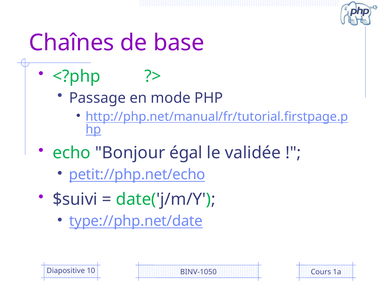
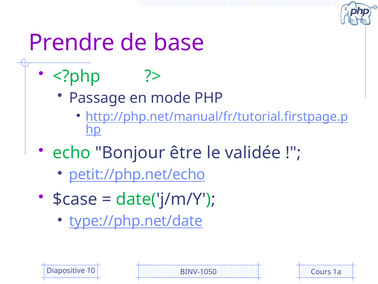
Chaînes: Chaînes -> Prendre
égal: égal -> être
$suivi: $suivi -> $case
